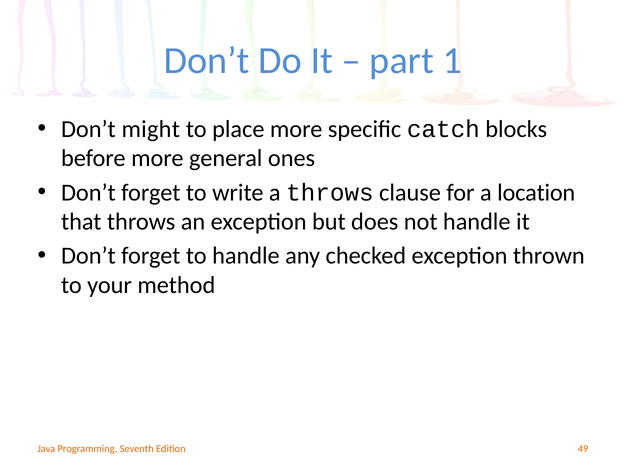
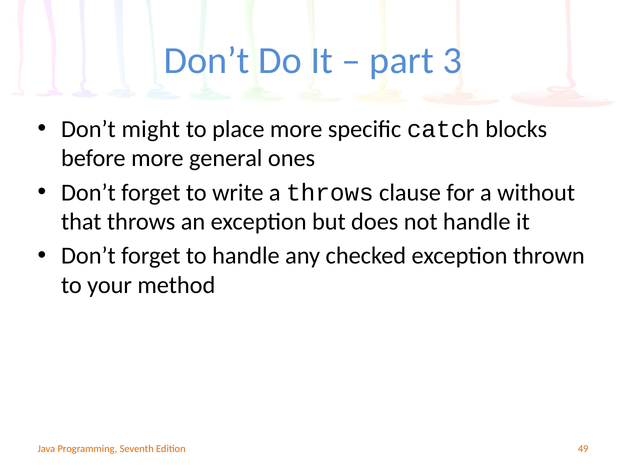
1: 1 -> 3
location: location -> without
